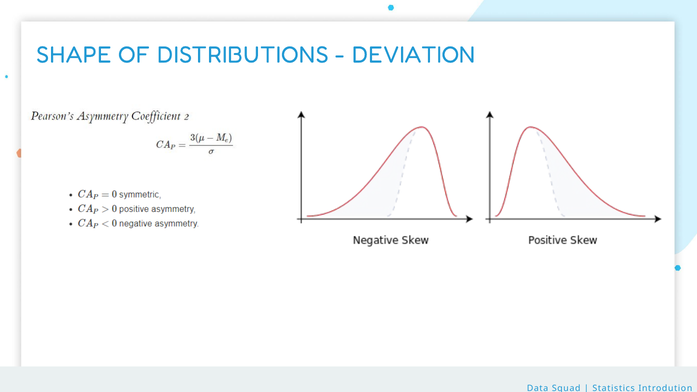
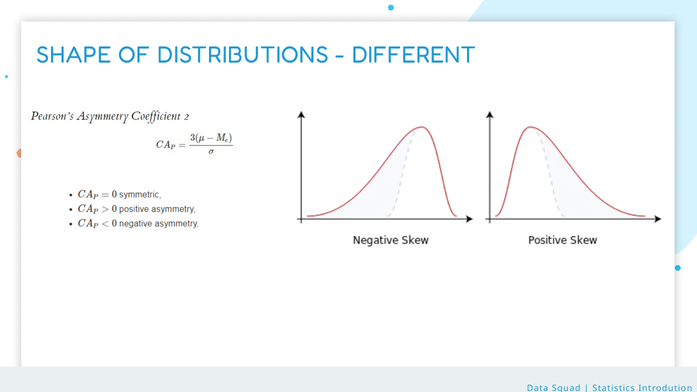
DEVIATION: DEVIATION -> DIFFERENT
